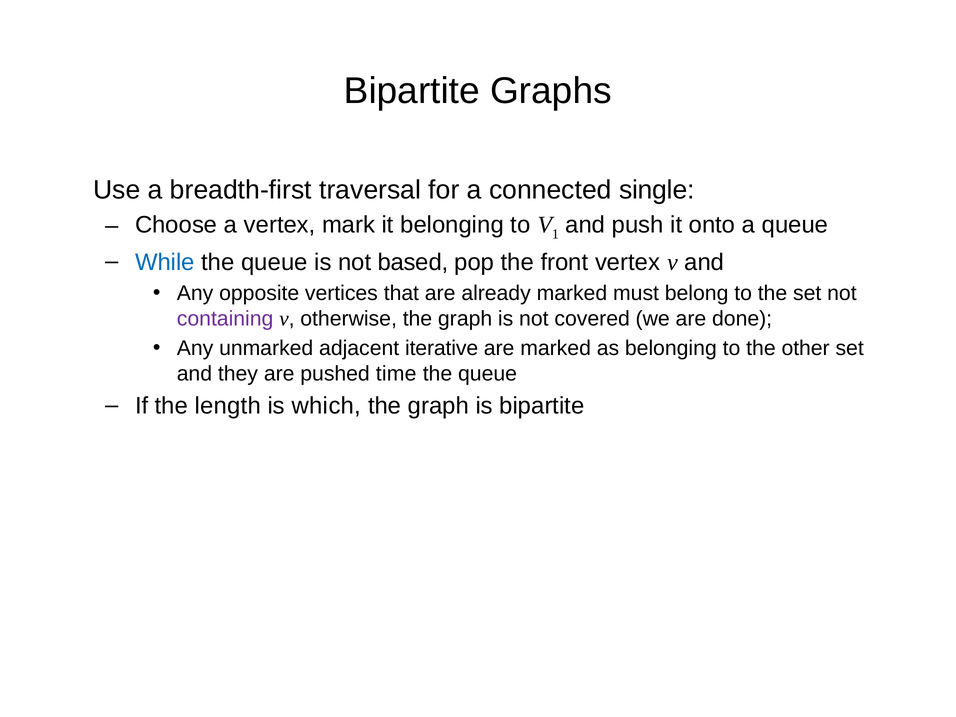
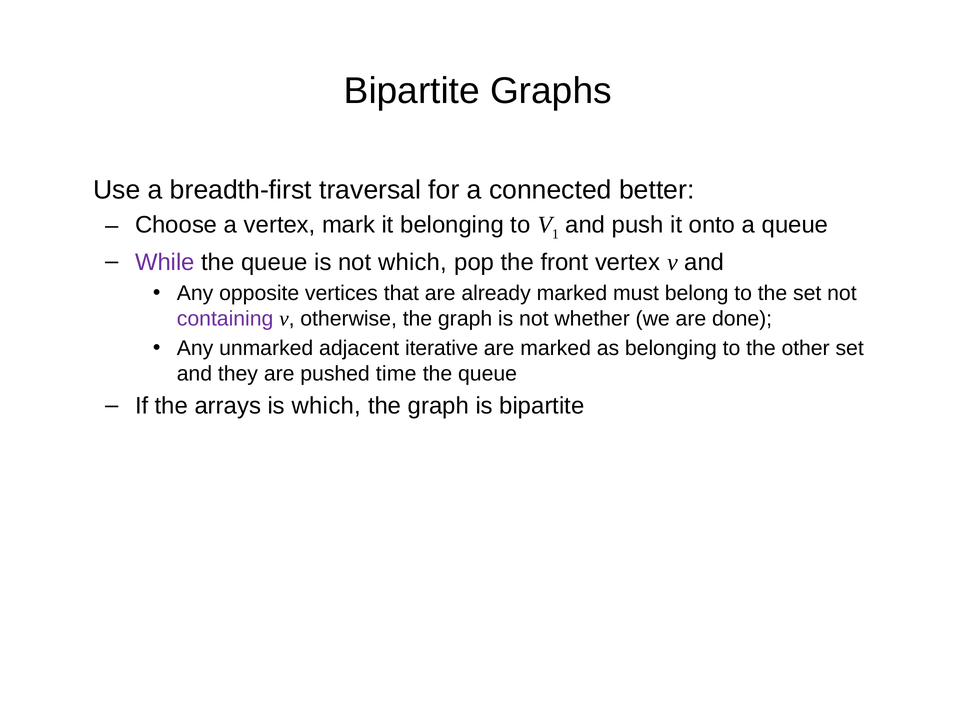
single: single -> better
While colour: blue -> purple
not based: based -> which
covered: covered -> whether
length: length -> arrays
